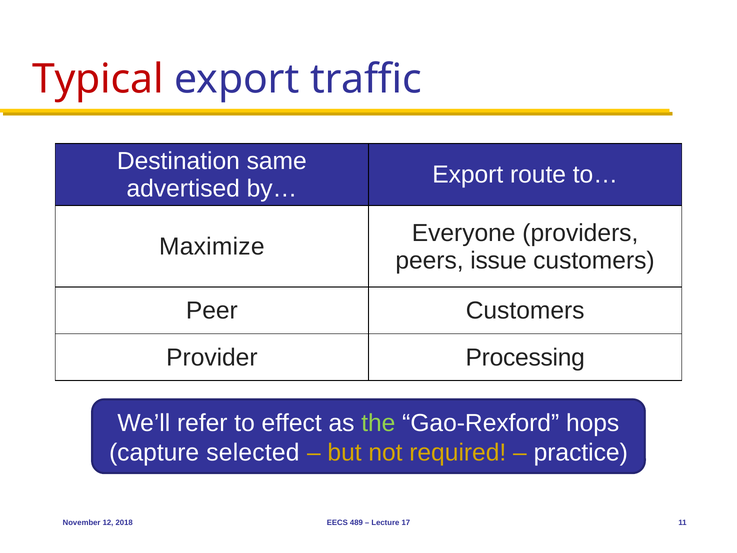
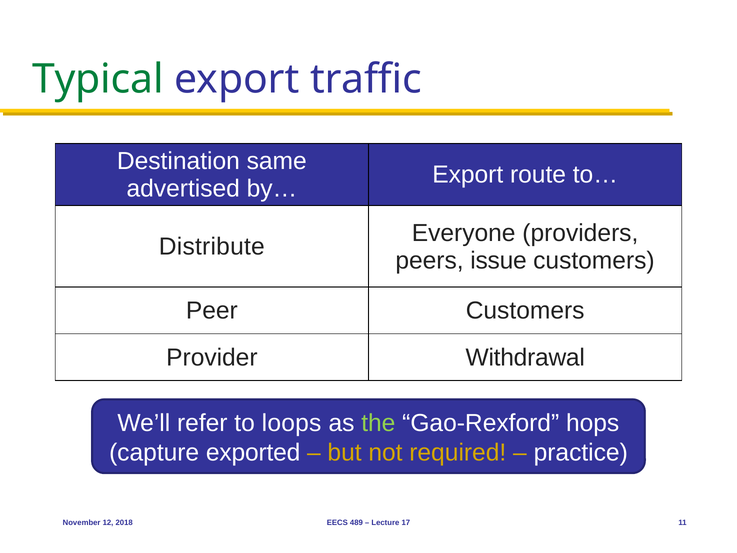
Typical colour: red -> green
Maximize: Maximize -> Distribute
Processing: Processing -> Withdrawal
effect: effect -> loops
selected: selected -> exported
